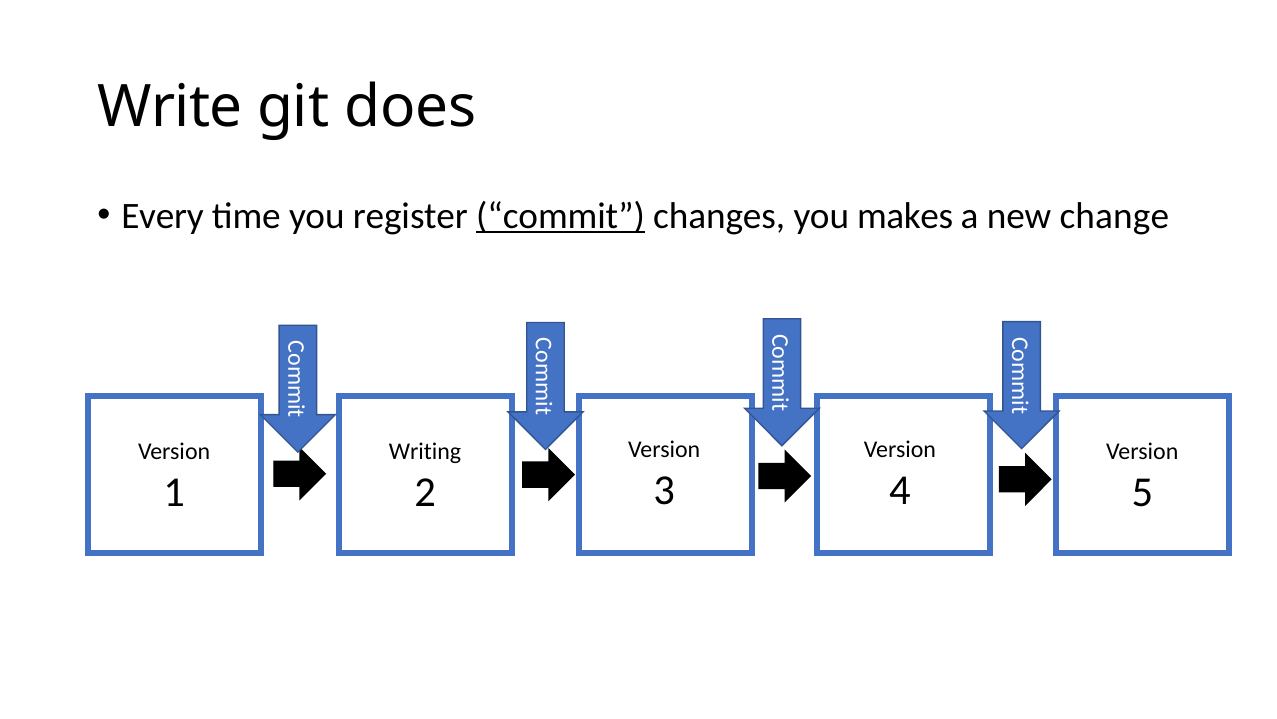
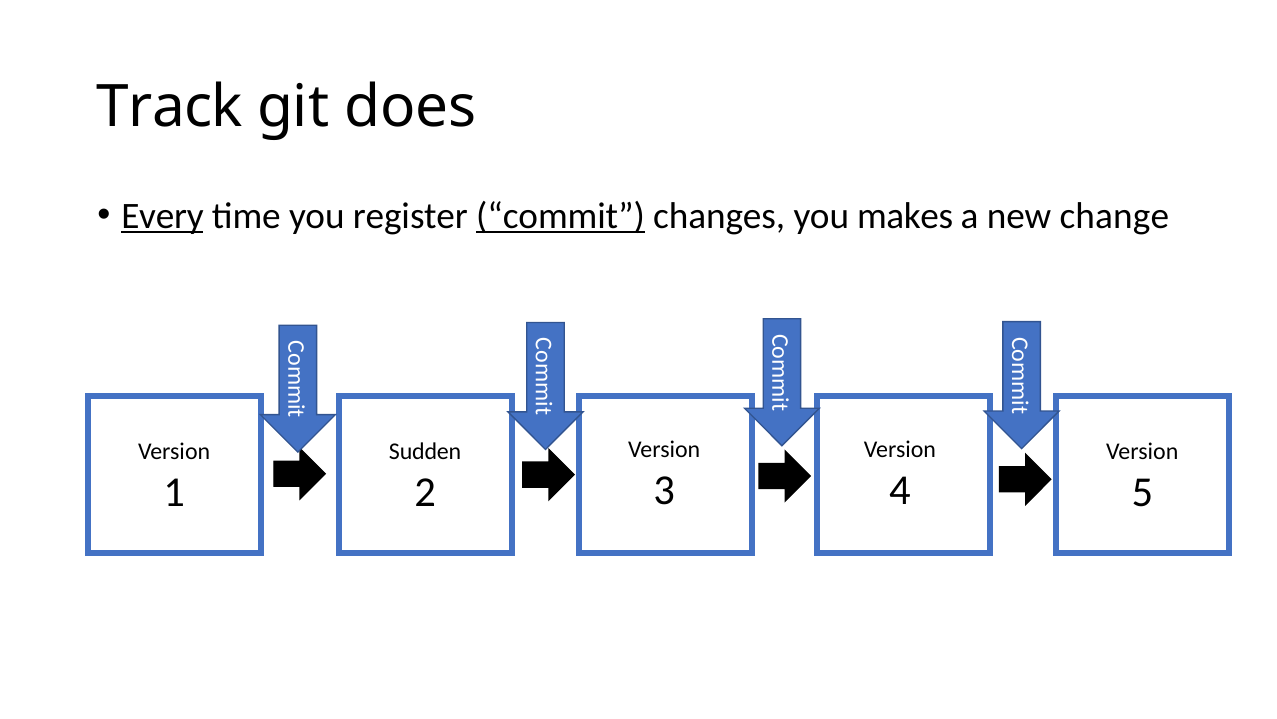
Write: Write -> Track
Every underline: none -> present
Writing: Writing -> Sudden
